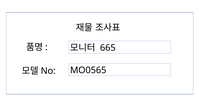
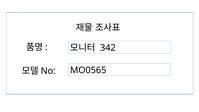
665: 665 -> 342
